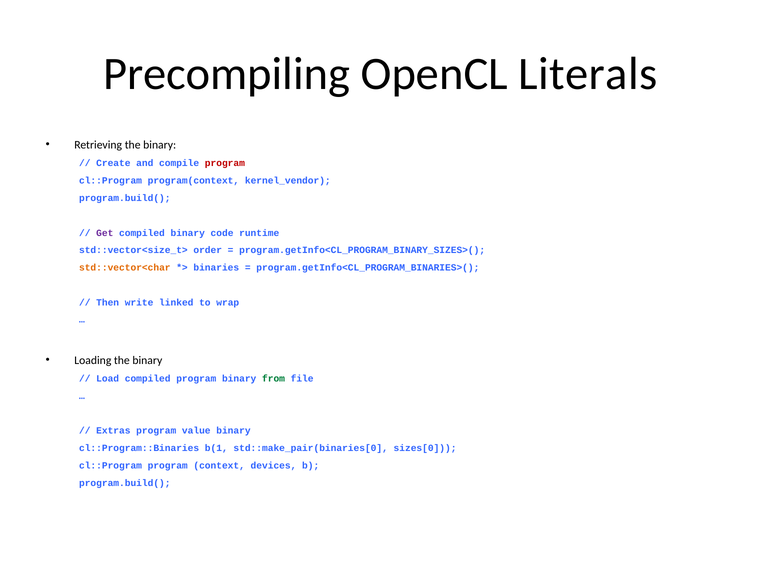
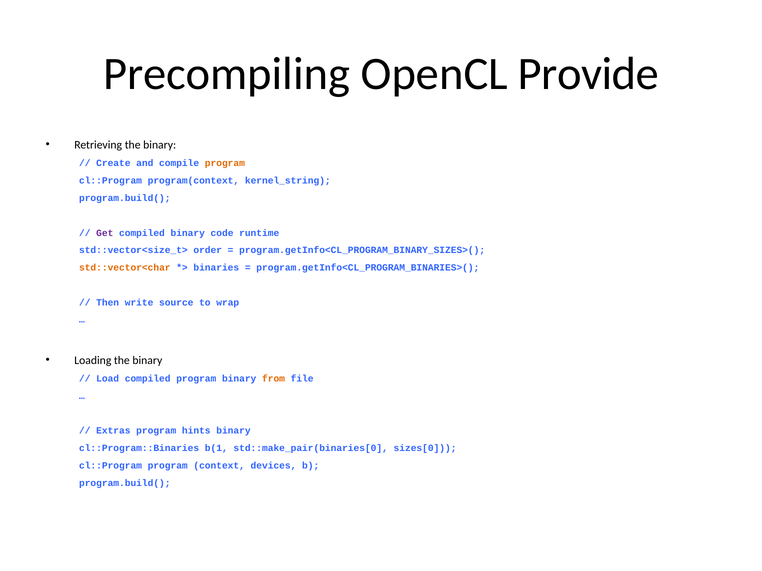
Literals: Literals -> Provide
program at (225, 163) colour: red -> orange
kernel_vendor: kernel_vendor -> kernel_string
linked: linked -> source
from colour: green -> orange
value: value -> hints
